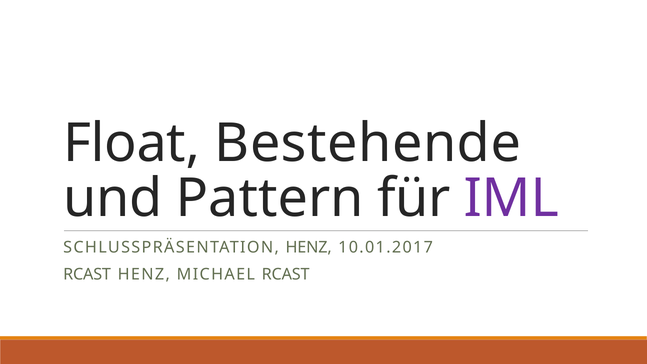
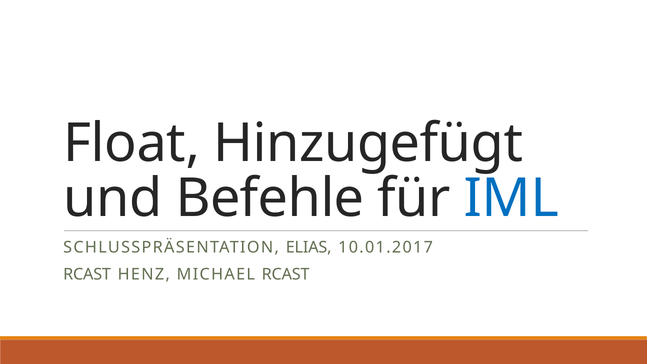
Bestehende: Bestehende -> Hinzugefügt
Pattern: Pattern -> Befehle
IML colour: purple -> blue
SCHLUSSPRÄSENTATION HENZ: HENZ -> ELIAS
